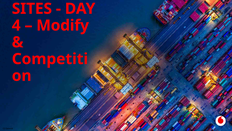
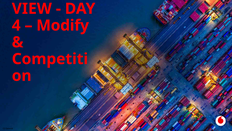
SITES: SITES -> VIEW
